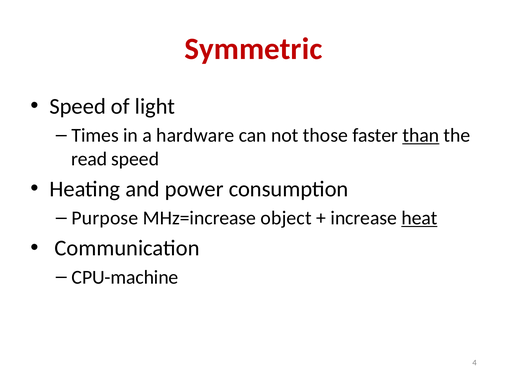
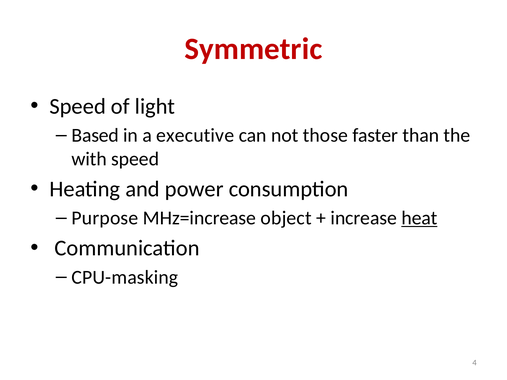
Times: Times -> Based
hardware: hardware -> executive
than underline: present -> none
read: read -> with
CPU-machine: CPU-machine -> CPU-masking
